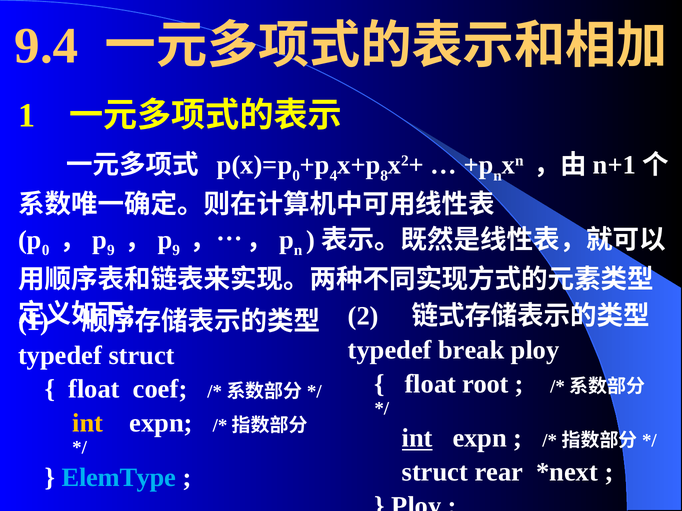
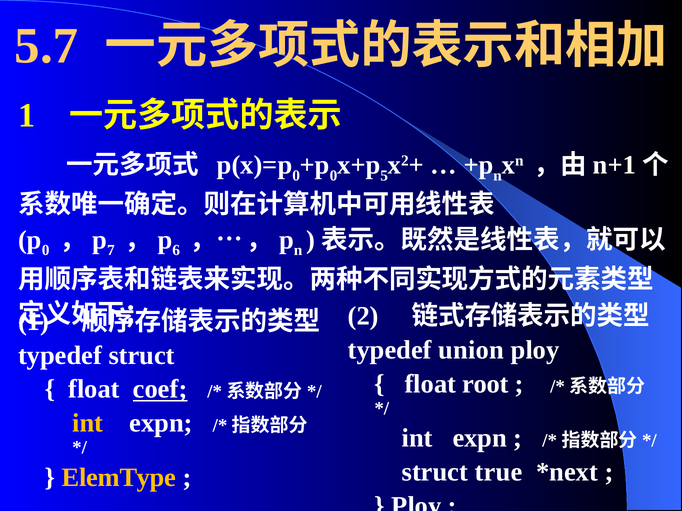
9.4: 9.4 -> 5.7
4 at (334, 176): 4 -> 0
8: 8 -> 5
9 at (111, 250): 9 -> 7
9 at (176, 250): 9 -> 6
break: break -> union
coef underline: none -> present
int at (417, 439) underline: present -> none
rear: rear -> true
ElemType colour: light blue -> yellow
